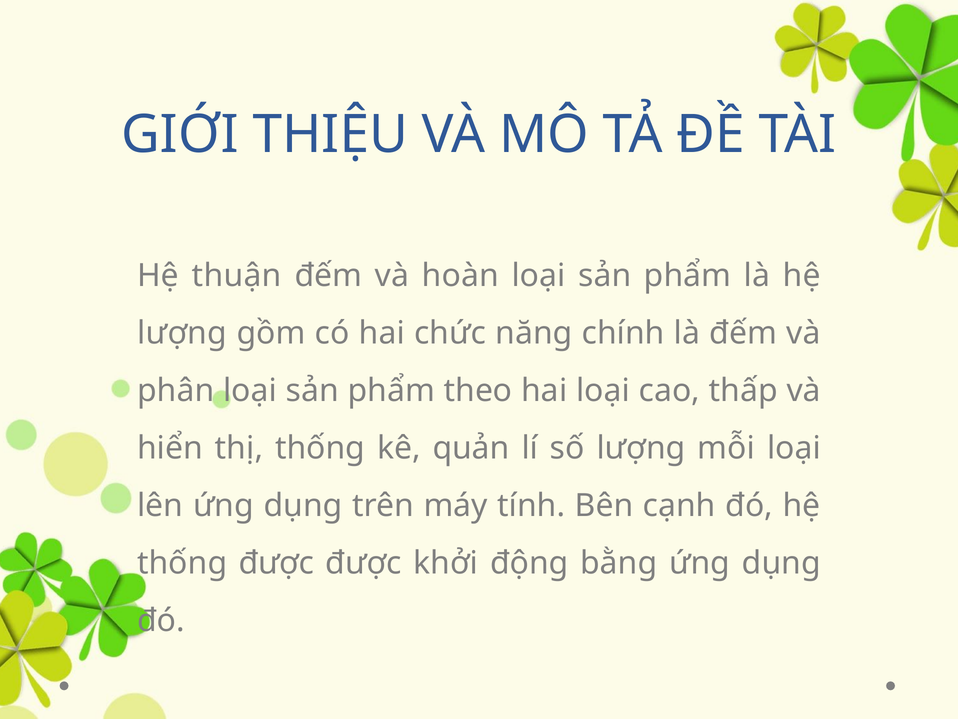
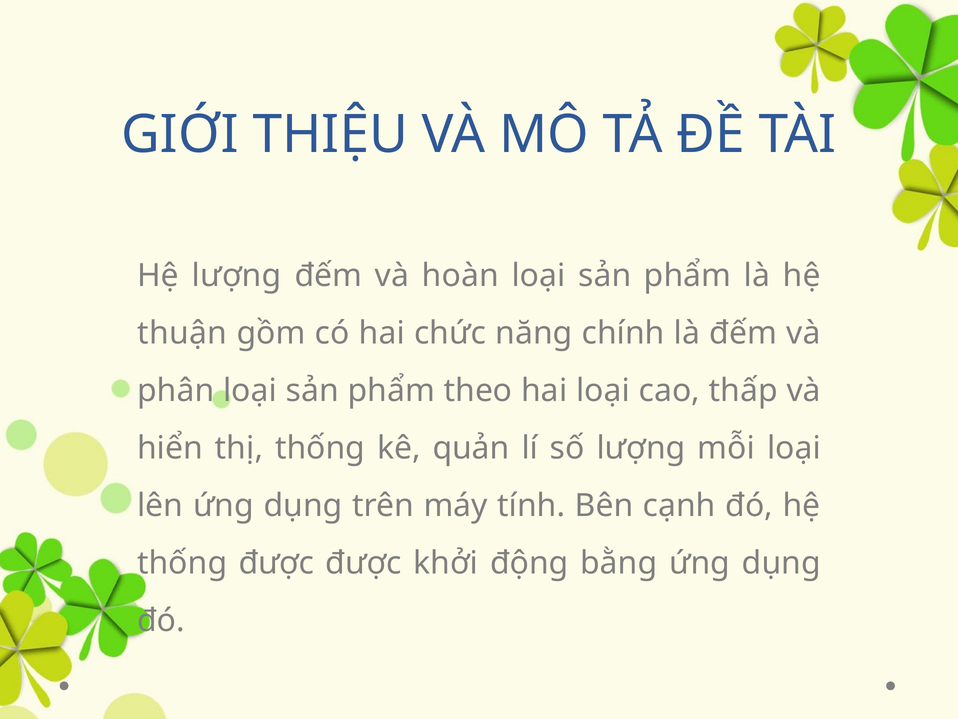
Hệ thuận: thuận -> lượng
lượng at (182, 333): lượng -> thuận
